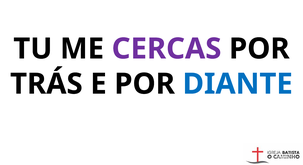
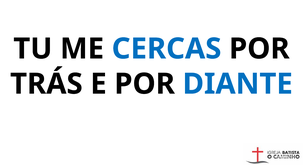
CERCAS colour: purple -> blue
